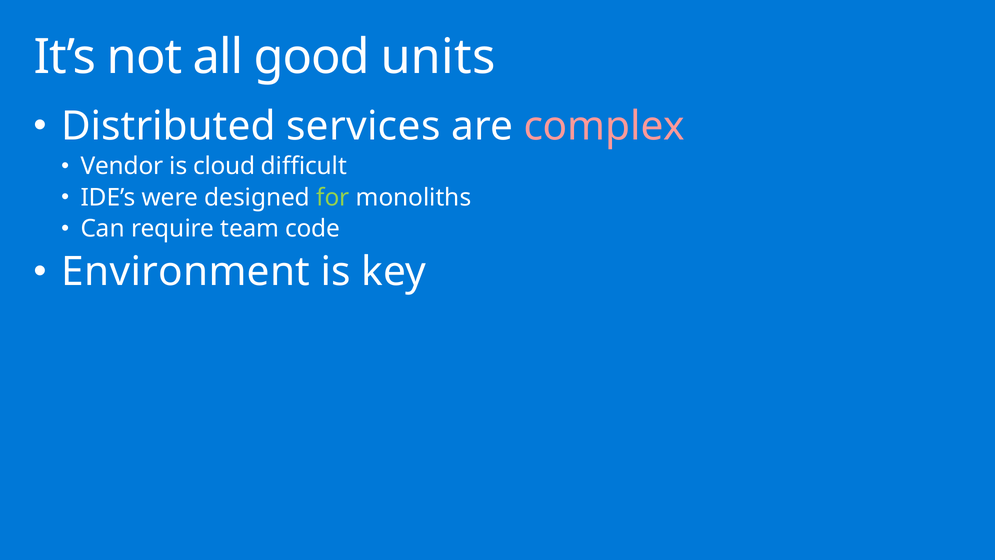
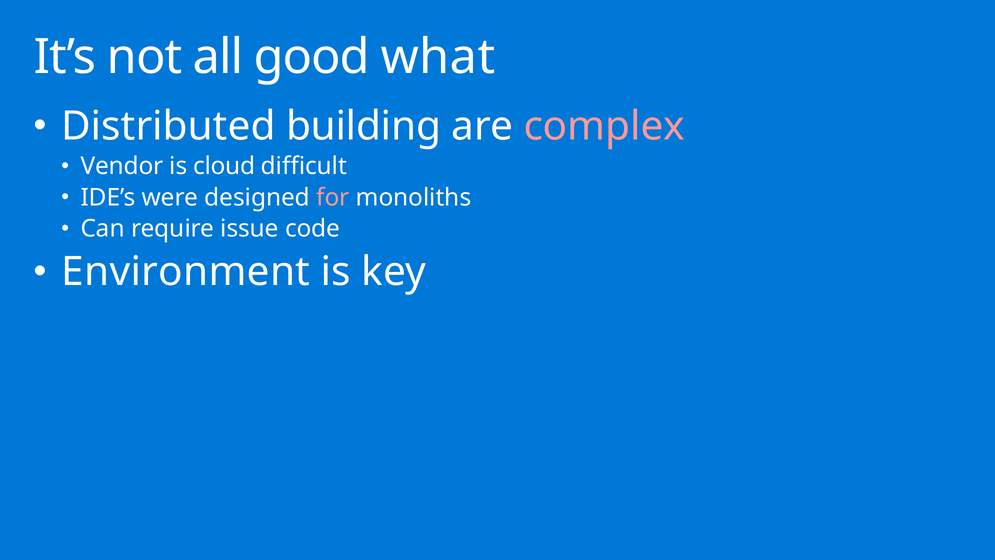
units: units -> what
services: services -> building
for colour: light green -> pink
team: team -> issue
